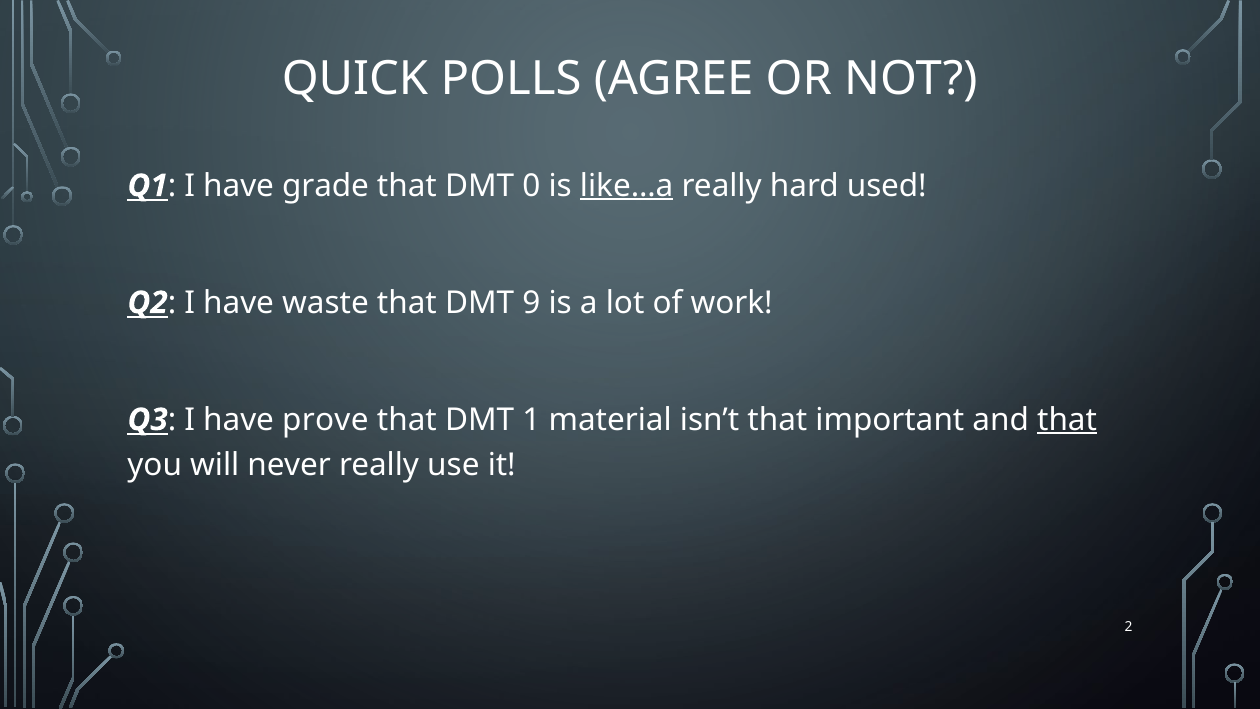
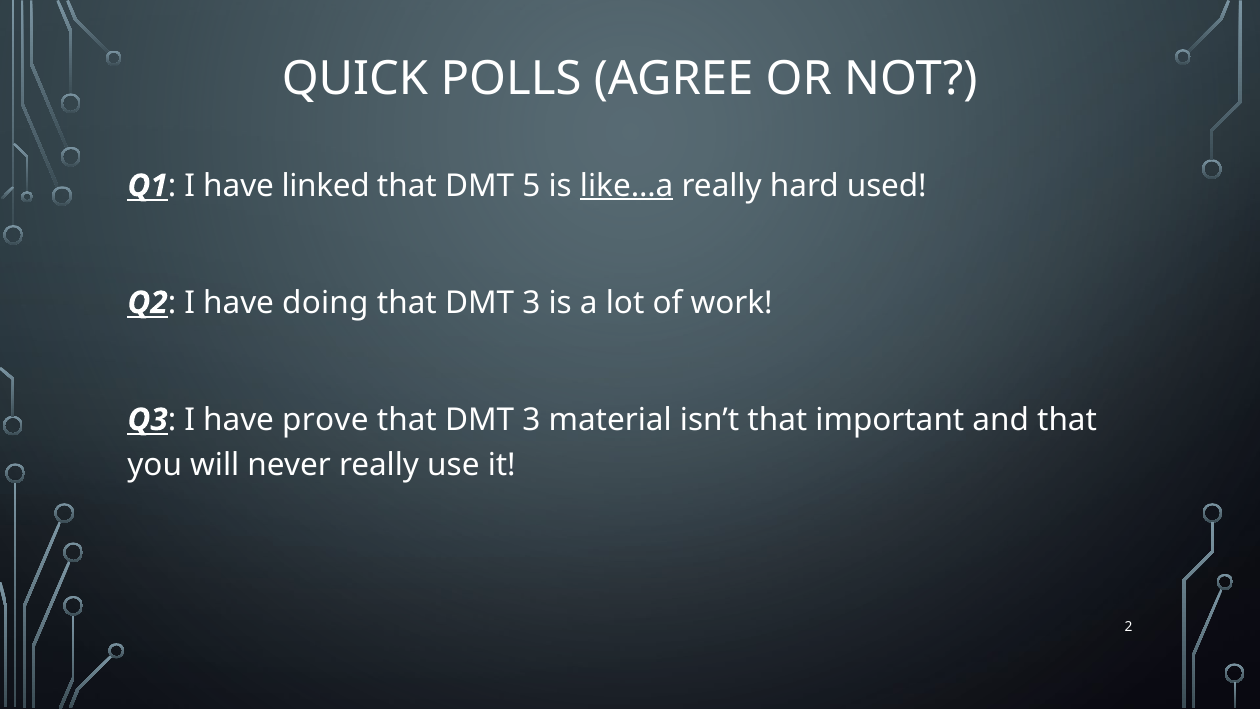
grade: grade -> linked
0: 0 -> 5
waste: waste -> doing
9 at (531, 303): 9 -> 3
1 at (531, 420): 1 -> 3
that at (1067, 420) underline: present -> none
